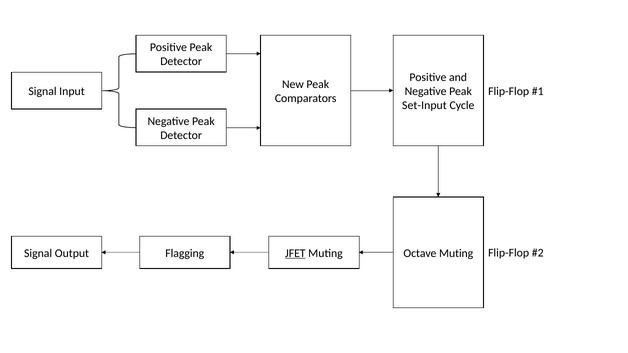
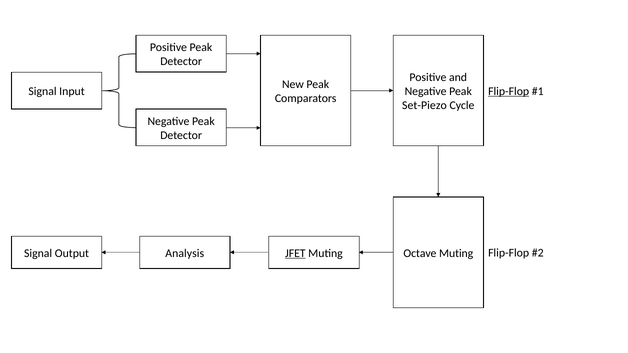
Flip-Flop at (509, 91) underline: none -> present
Set-Input: Set-Input -> Set-Piezo
Flagging: Flagging -> Analysis
